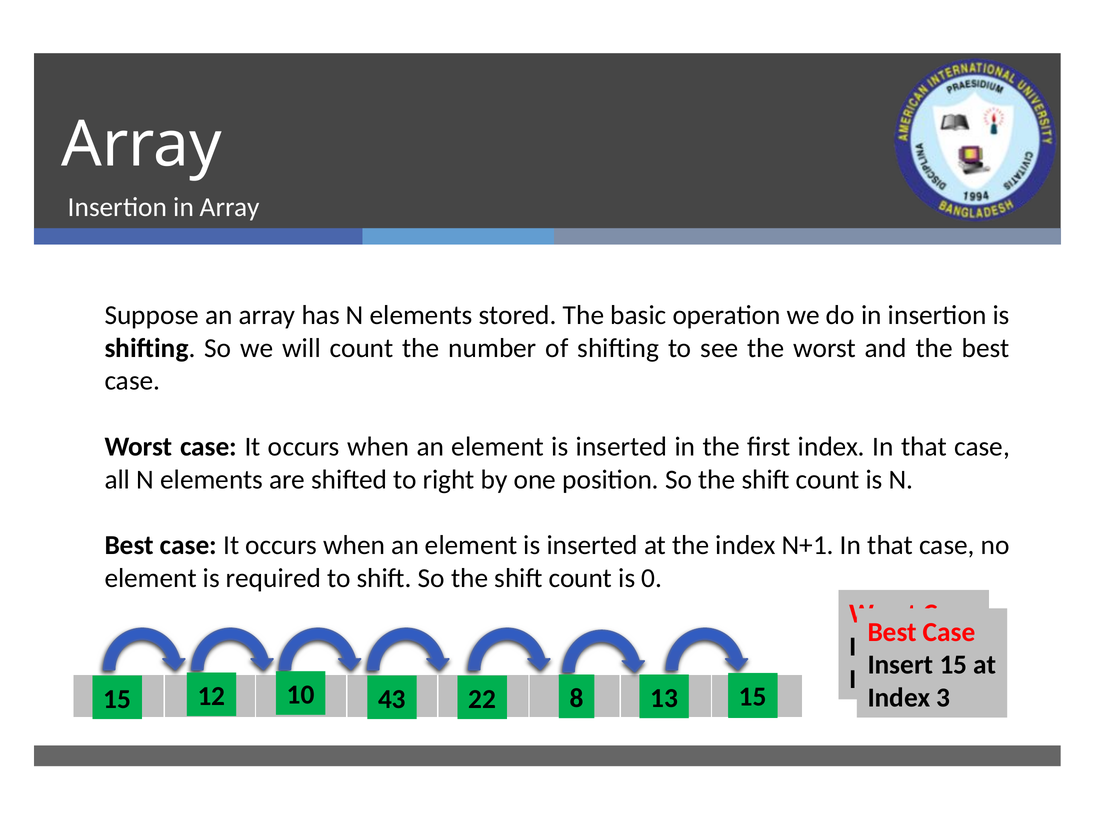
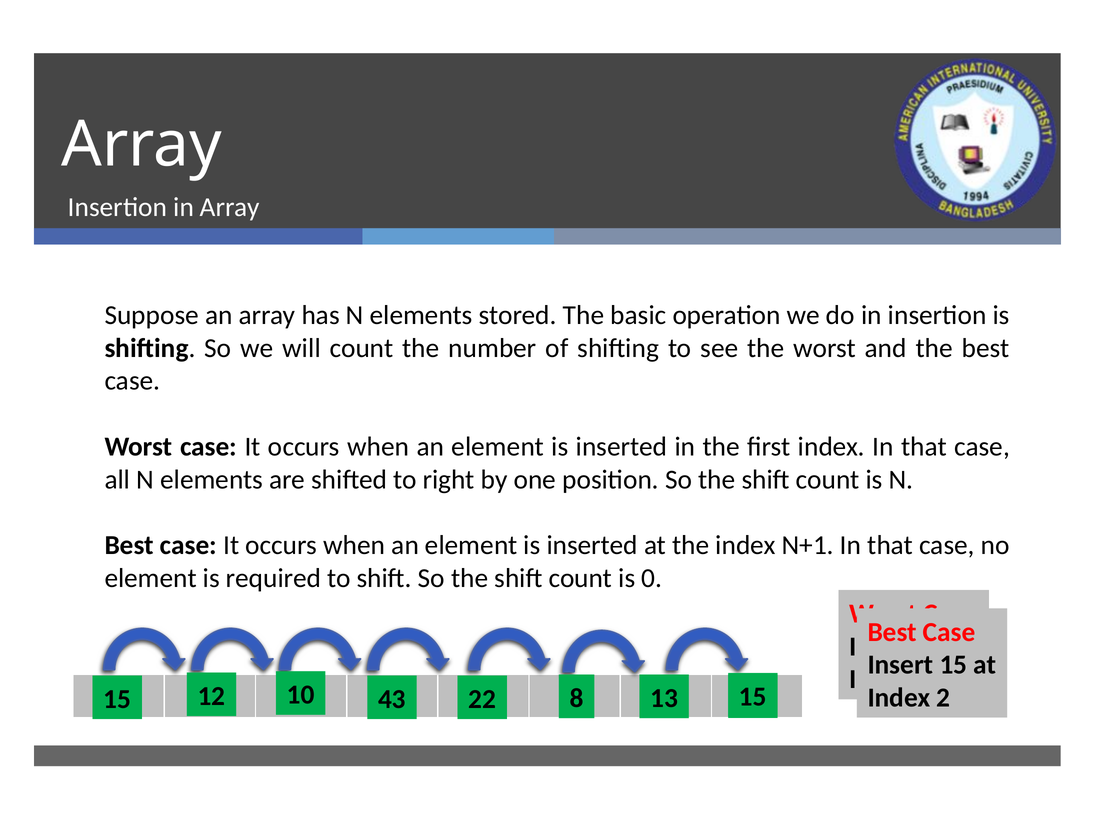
3: 3 -> 2
